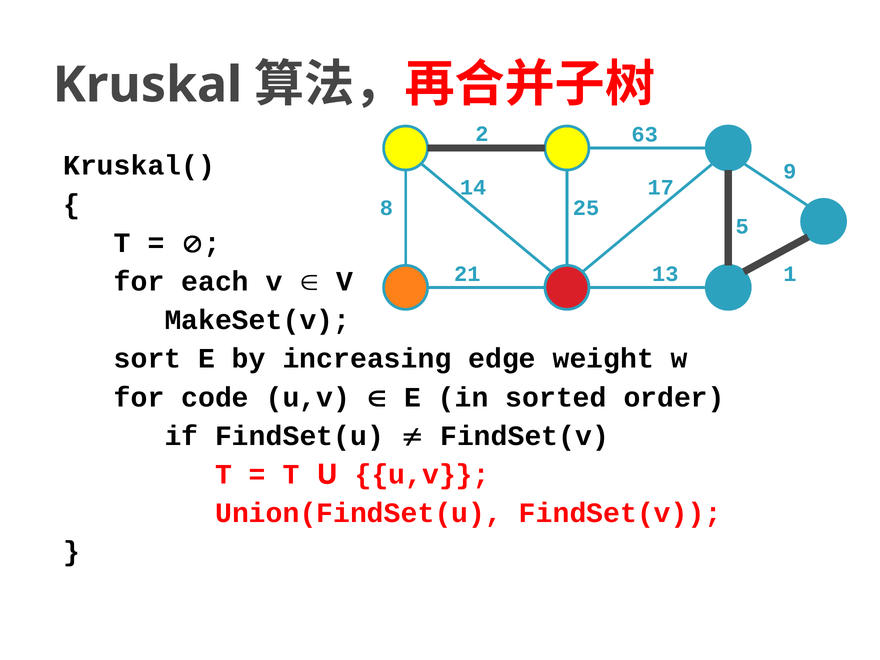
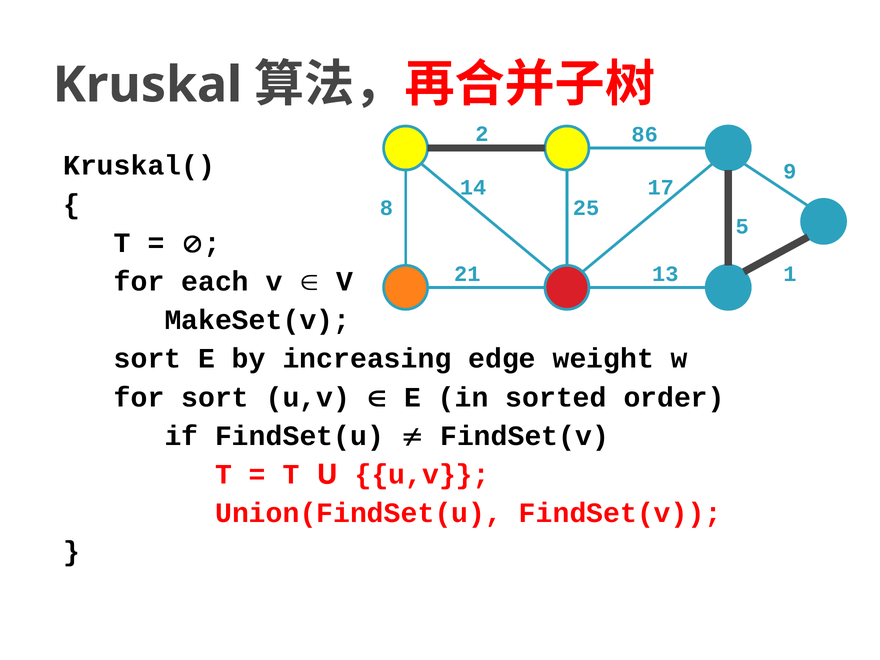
63: 63 -> 86
for code: code -> sort
